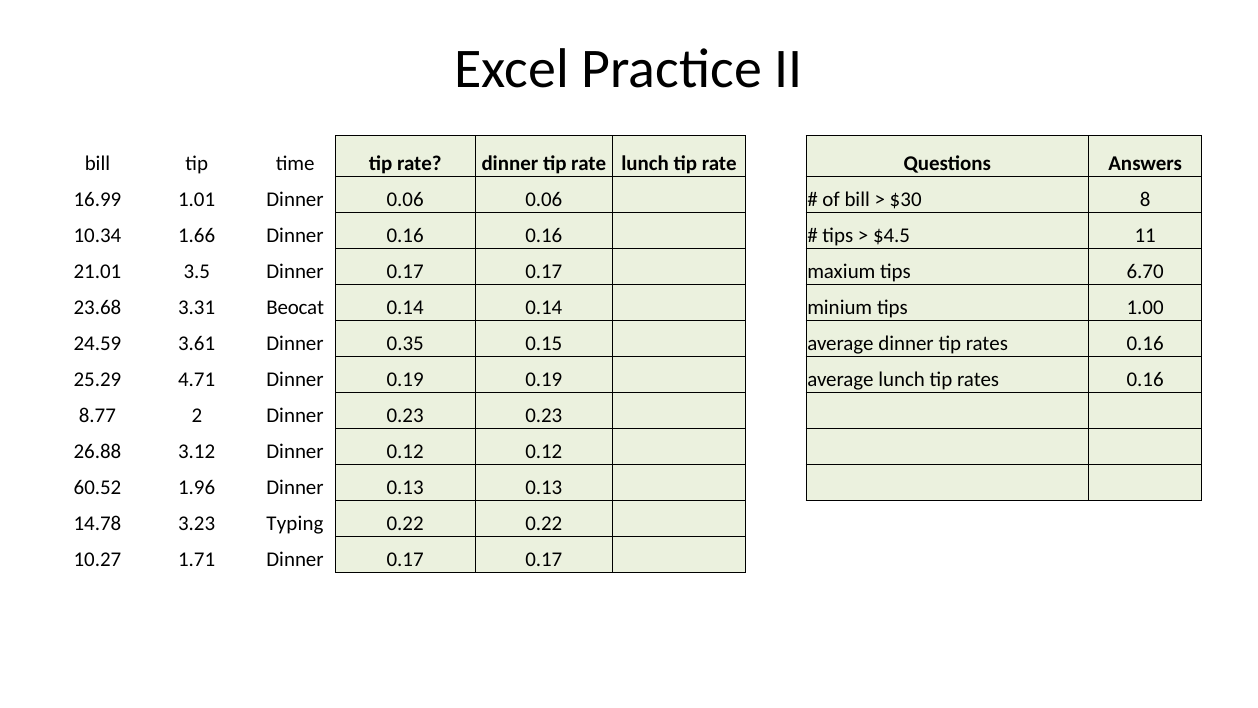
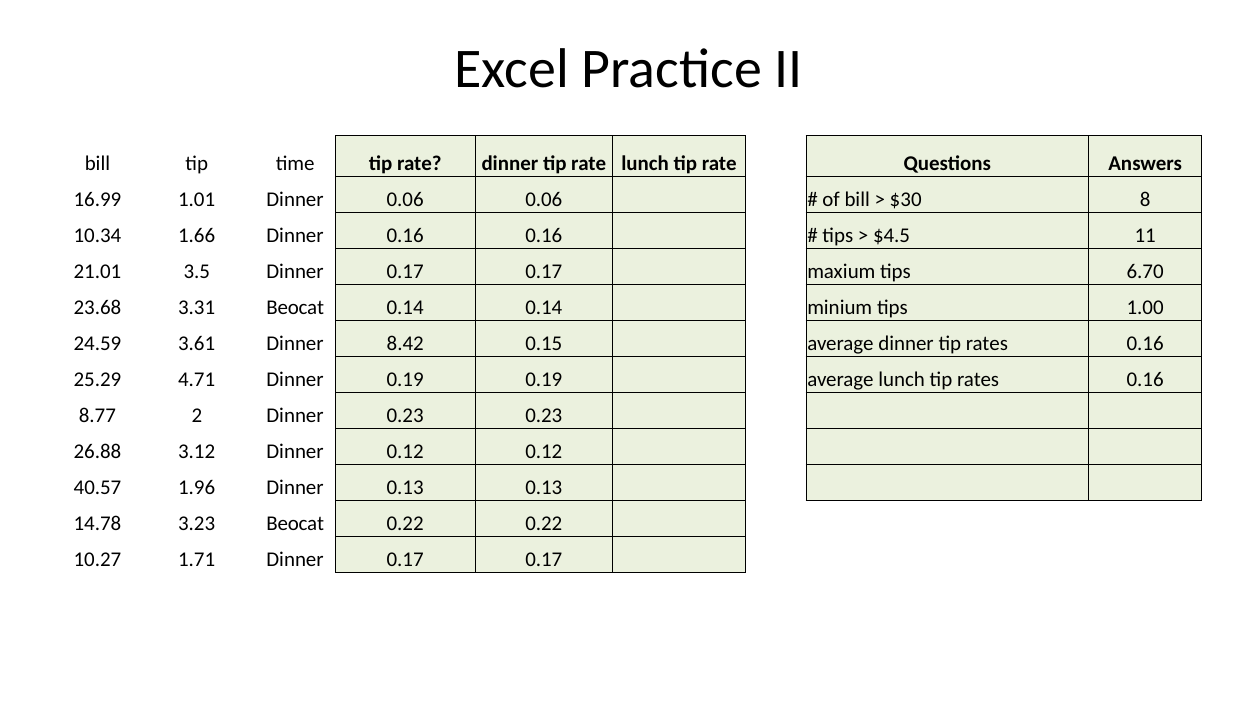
0.35: 0.35 -> 8.42
60.52: 60.52 -> 40.57
3.23 Typing: Typing -> Beocat
